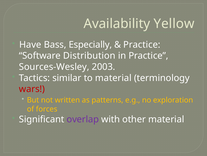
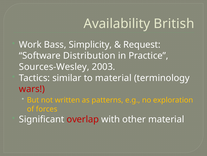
Yellow: Yellow -> British
Have: Have -> Work
Especially: Especially -> Simplicity
Practice at (142, 44): Practice -> Request
overlap colour: purple -> red
